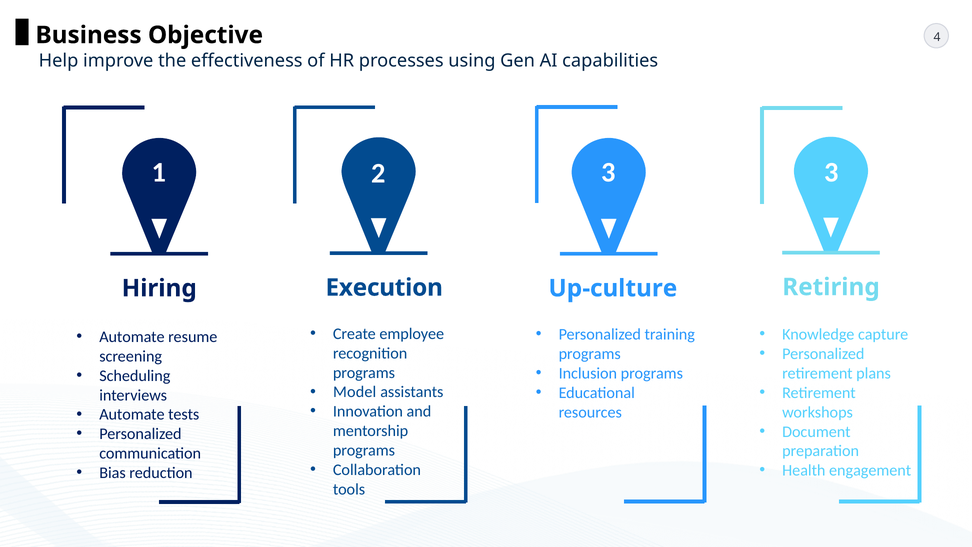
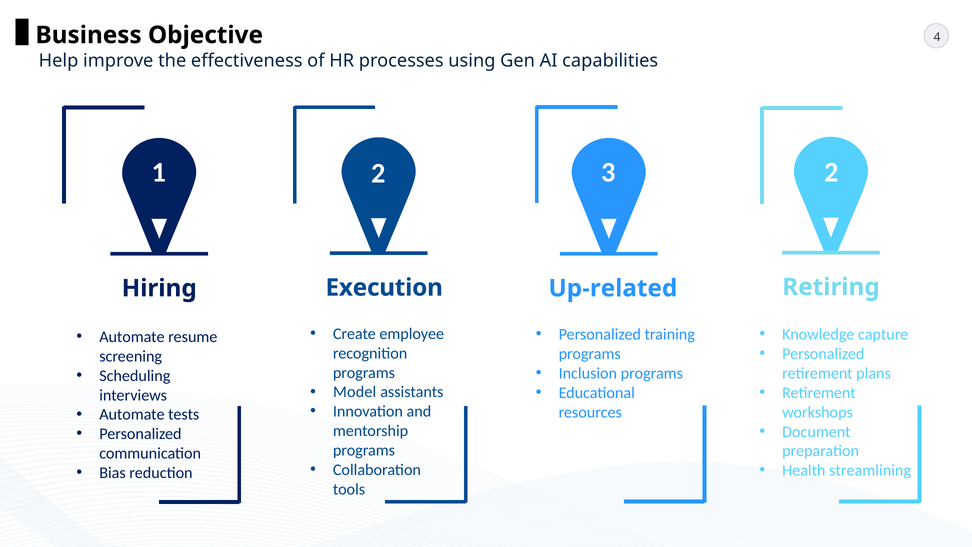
3 3: 3 -> 2
Up-culture: Up-culture -> Up-related
engagement: engagement -> streamlining
